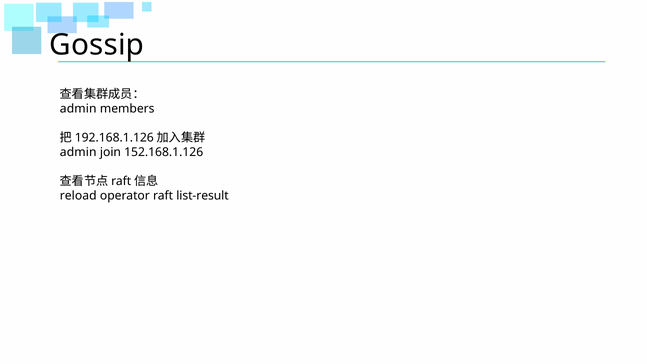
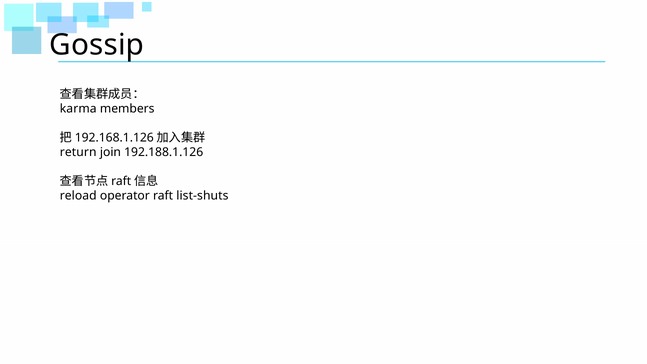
admin at (78, 109): admin -> karma
admin at (78, 152): admin -> return
152.168.1.126: 152.168.1.126 -> 192.188.1.126
list-result: list-result -> list-shuts
